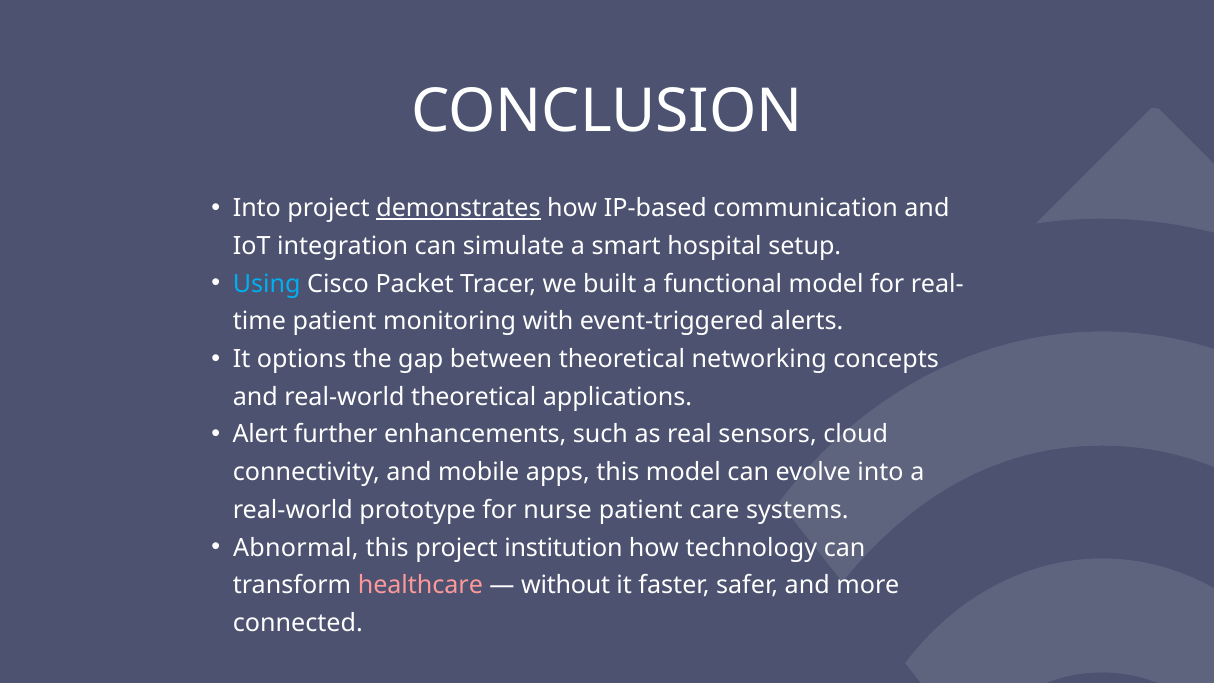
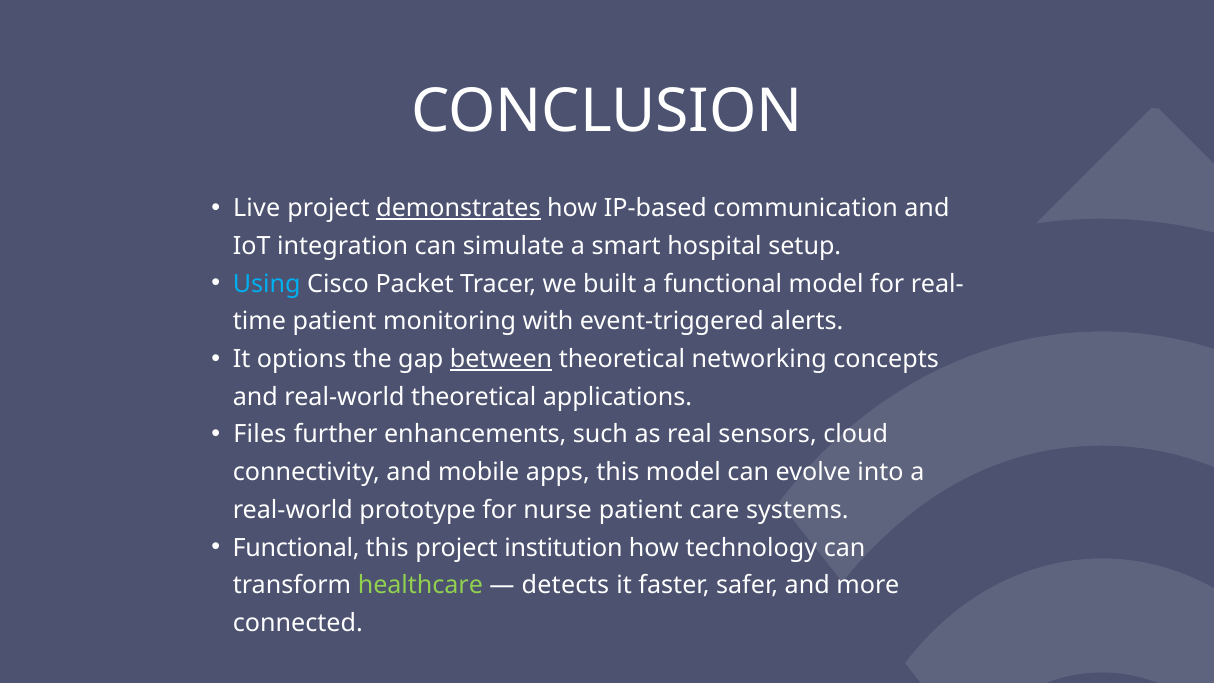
Into at (257, 208): Into -> Live
between underline: none -> present
Alert: Alert -> Files
Abnormal at (296, 548): Abnormal -> Functional
healthcare colour: pink -> light green
without: without -> detects
